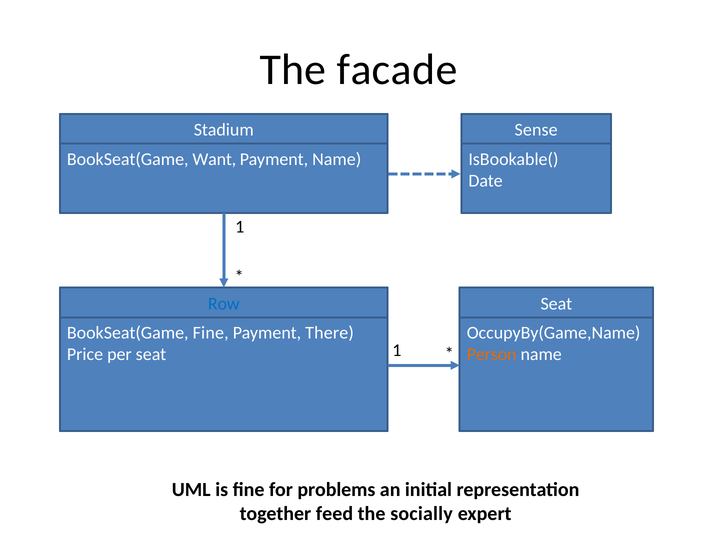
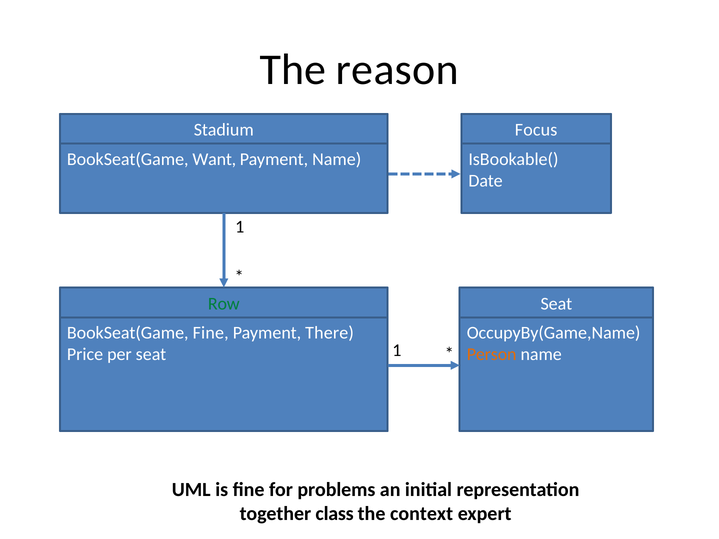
facade: facade -> reason
Sense: Sense -> Focus
Row colour: blue -> green
feed: feed -> class
socially: socially -> context
